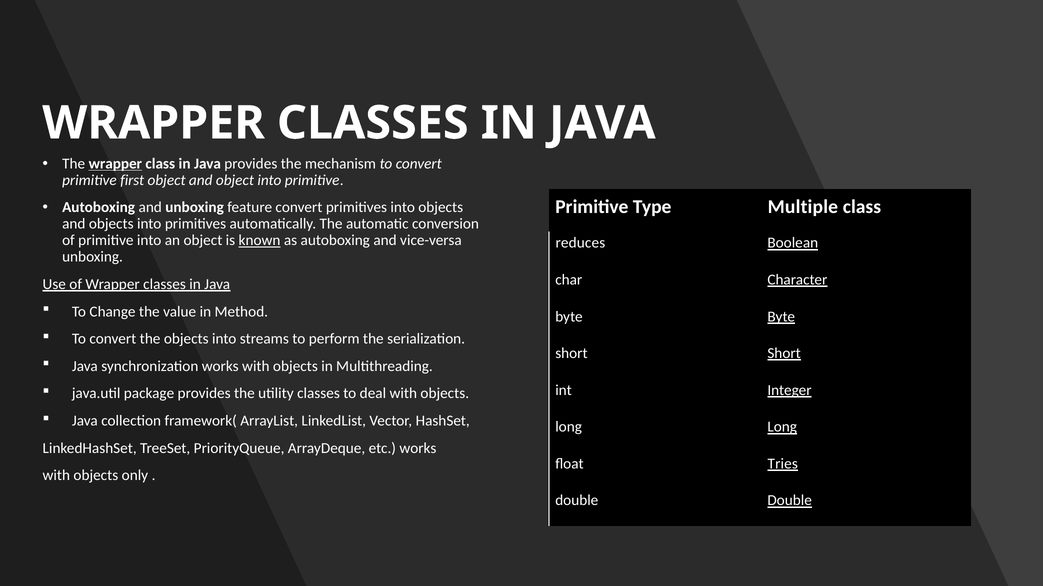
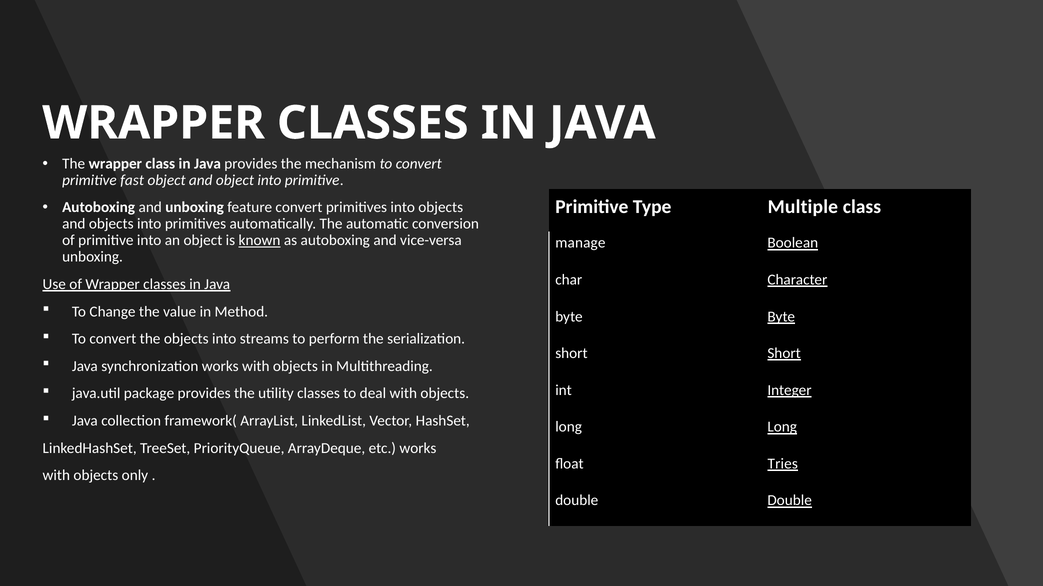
wrapper at (115, 164) underline: present -> none
first: first -> fast
reduces: reduces -> manage
